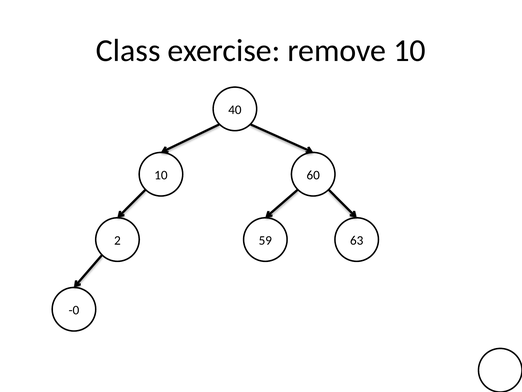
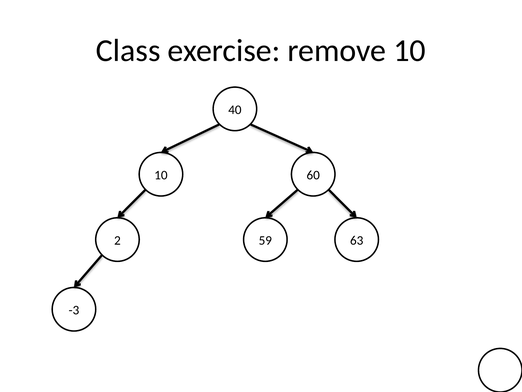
-0: -0 -> -3
